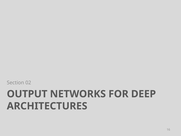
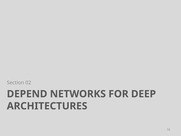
OUTPUT: OUTPUT -> DEPEND
